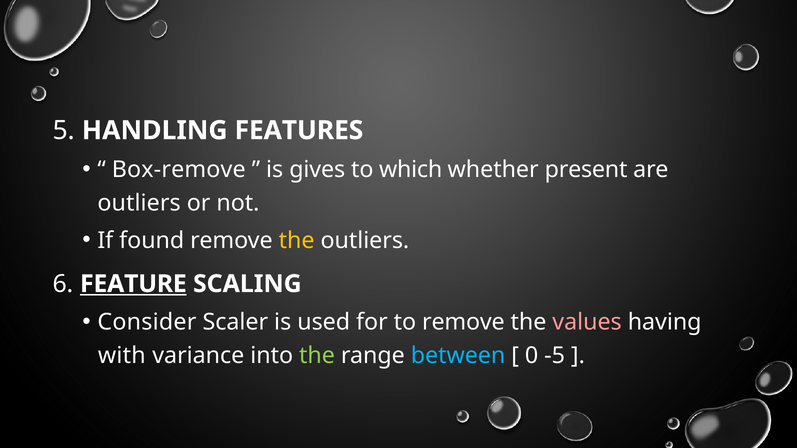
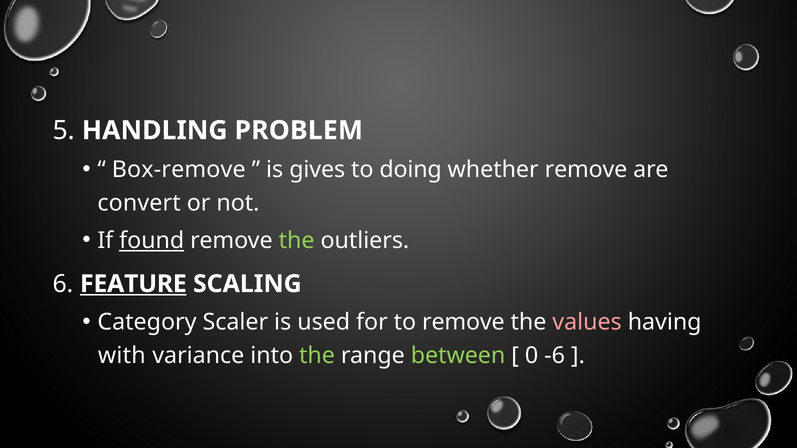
FEATURES: FEATURES -> PROBLEM
which: which -> doing
whether present: present -> remove
outliers at (139, 203): outliers -> convert
found underline: none -> present
the at (297, 241) colour: yellow -> light green
Consider: Consider -> Category
between colour: light blue -> light green
-5: -5 -> -6
